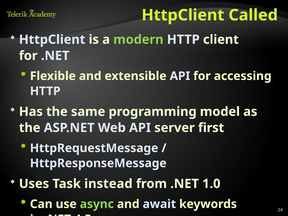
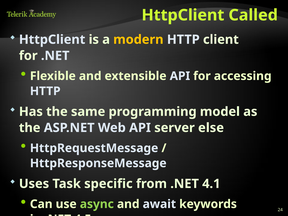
modern colour: light green -> yellow
first: first -> else
instead: instead -> specific
1.0: 1.0 -> 4.1
